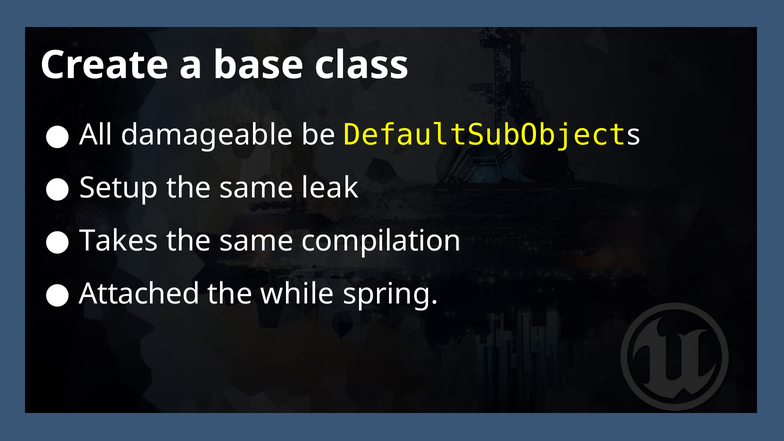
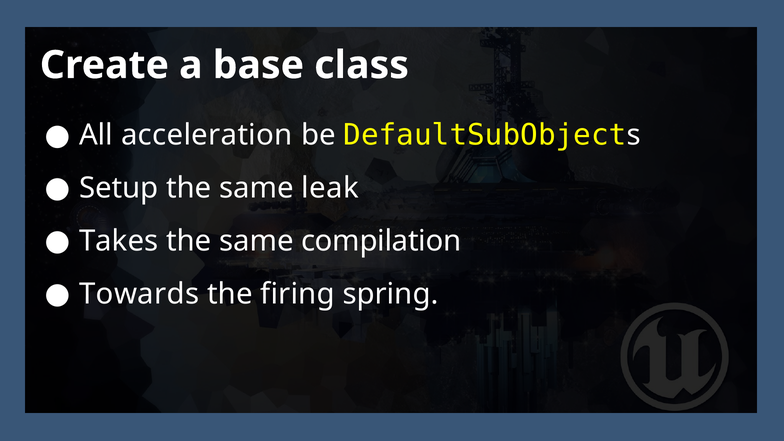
damageable: damageable -> acceleration
Attached: Attached -> Towards
while: while -> firing
